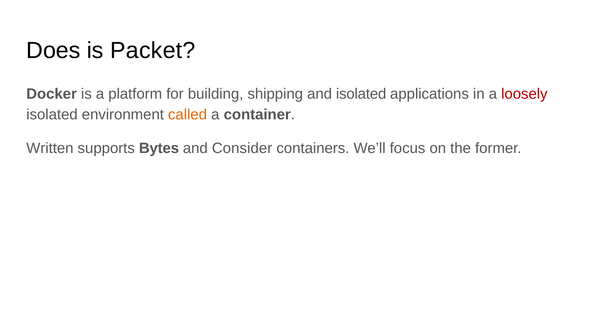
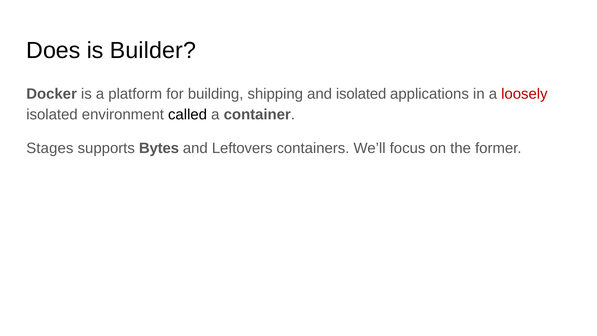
Packet: Packet -> Builder
called colour: orange -> black
Written: Written -> Stages
Consider: Consider -> Leftovers
